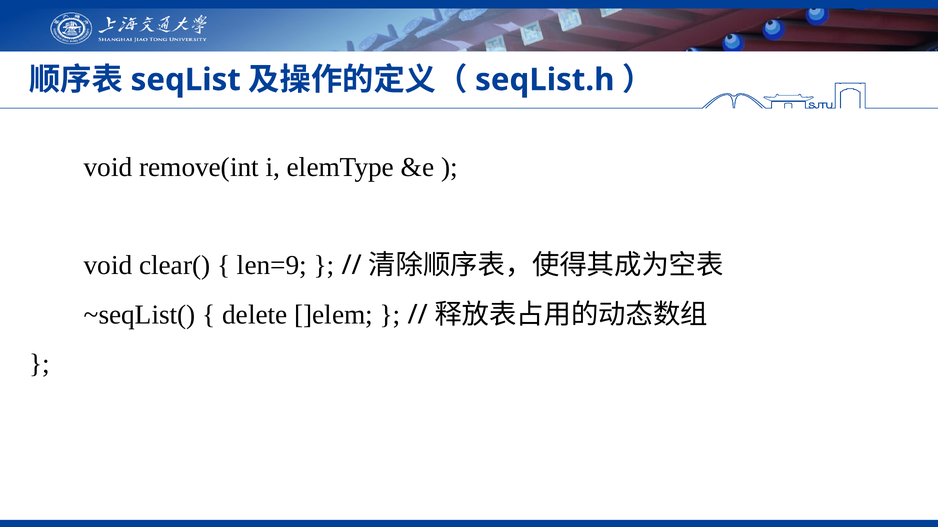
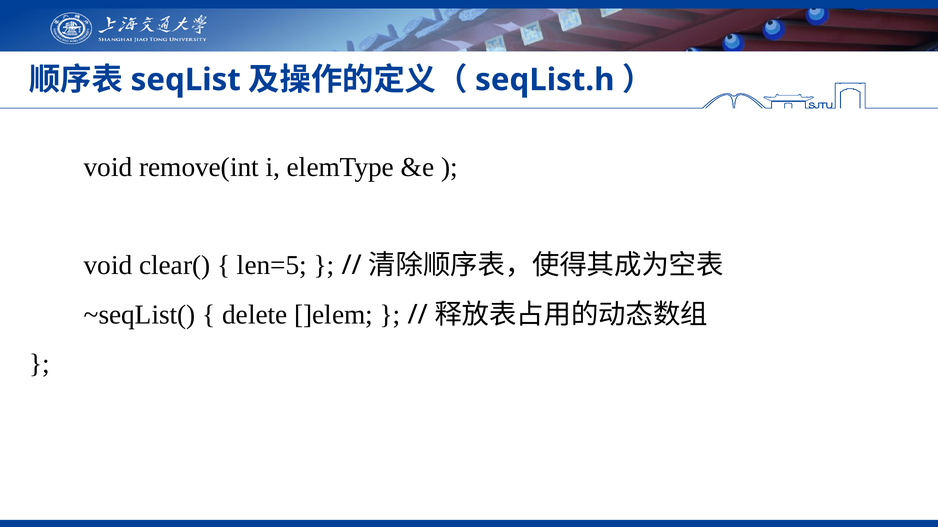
len=9: len=9 -> len=5
